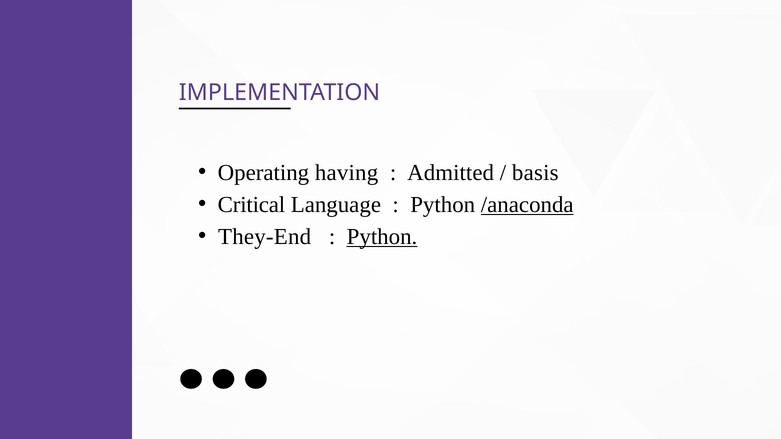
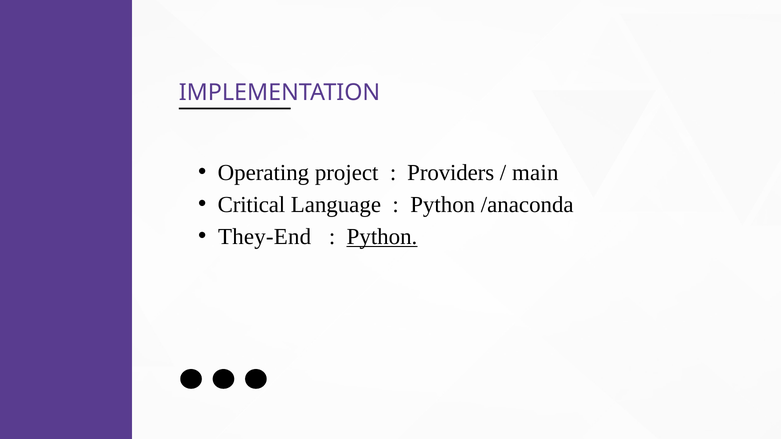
having: having -> project
Admitted: Admitted -> Providers
basis: basis -> main
/anaconda underline: present -> none
